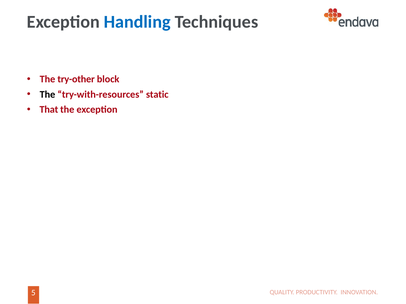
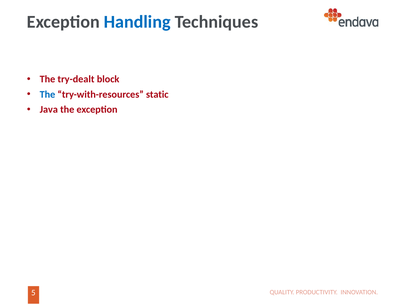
try-other: try-other -> try-dealt
The at (47, 94) colour: black -> blue
That: That -> Java
